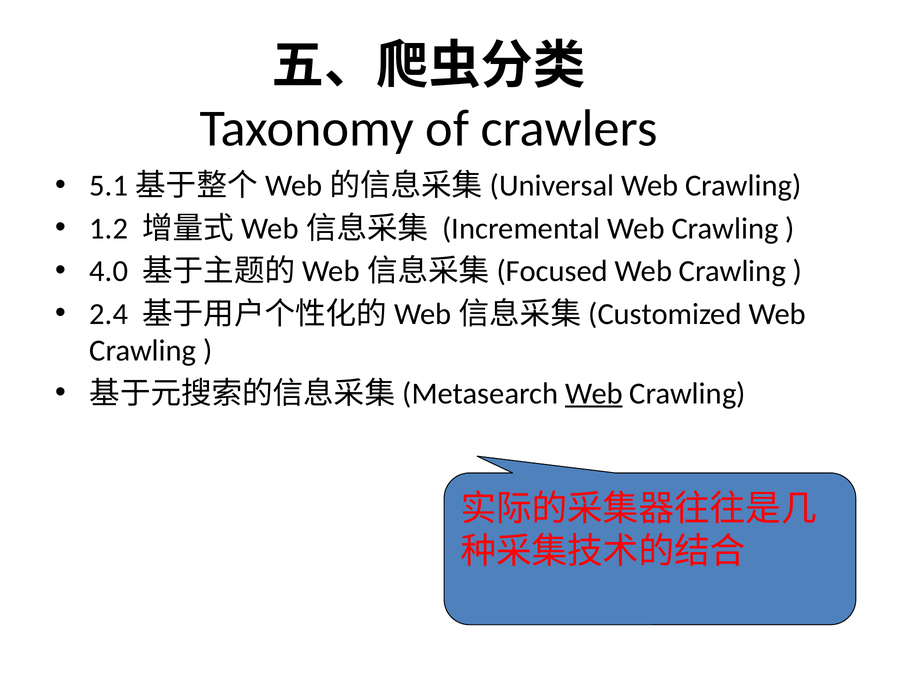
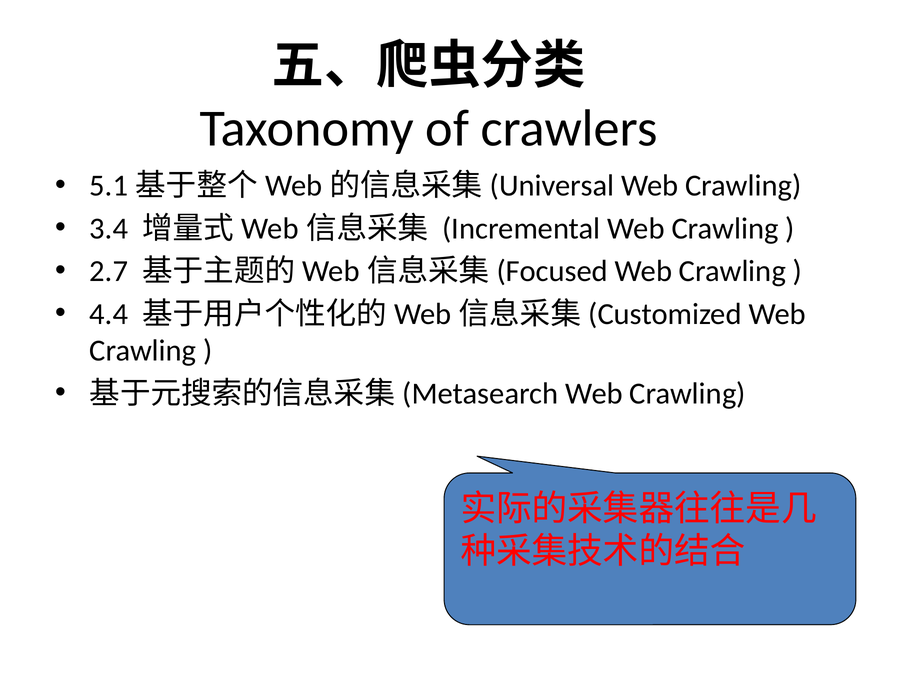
1.2: 1.2 -> 3.4
4.0: 4.0 -> 2.7
2.4: 2.4 -> 4.4
Web at (594, 393) underline: present -> none
